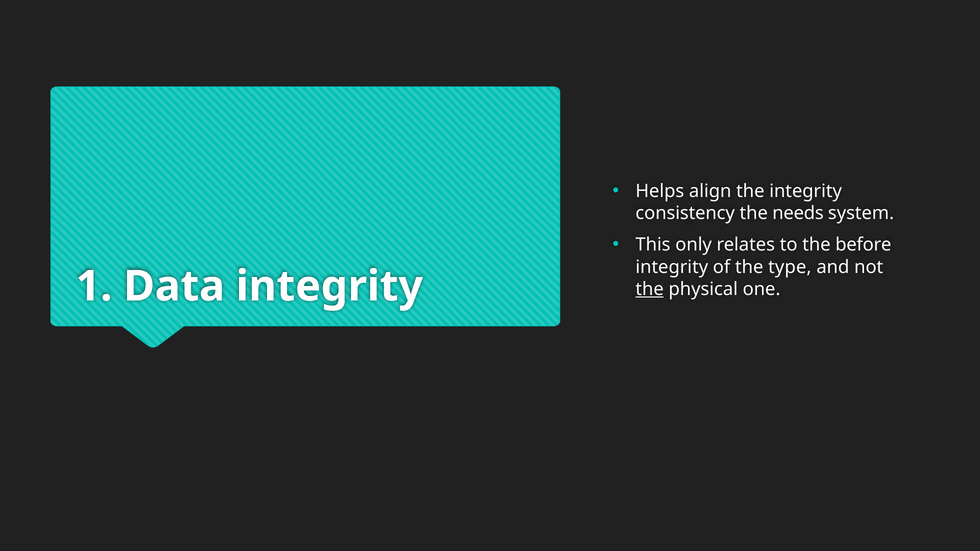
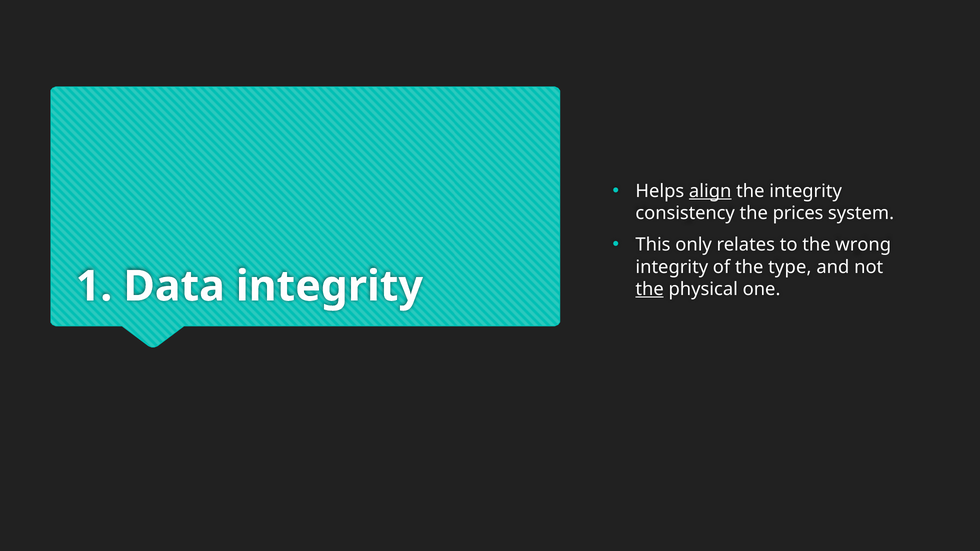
align underline: none -> present
needs: needs -> prices
before: before -> wrong
